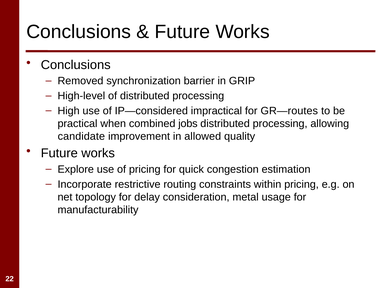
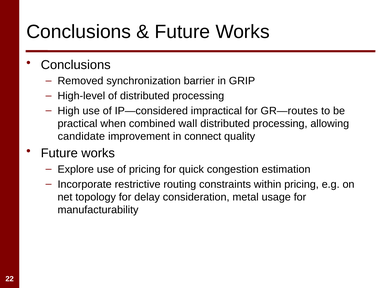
jobs: jobs -> wall
allowed: allowed -> connect
